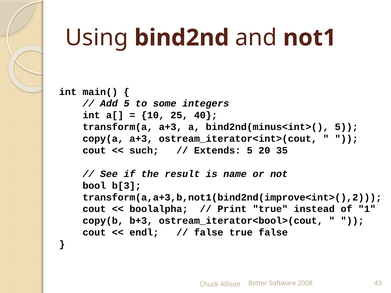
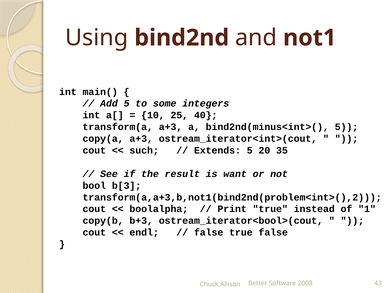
name: name -> want
transform(a,a+3,b,not1(bind2nd(improve<int>(),2: transform(a,a+3,b,not1(bind2nd(improve<int>(),2 -> transform(a,a+3,b,not1(bind2nd(problem<int>(),2
